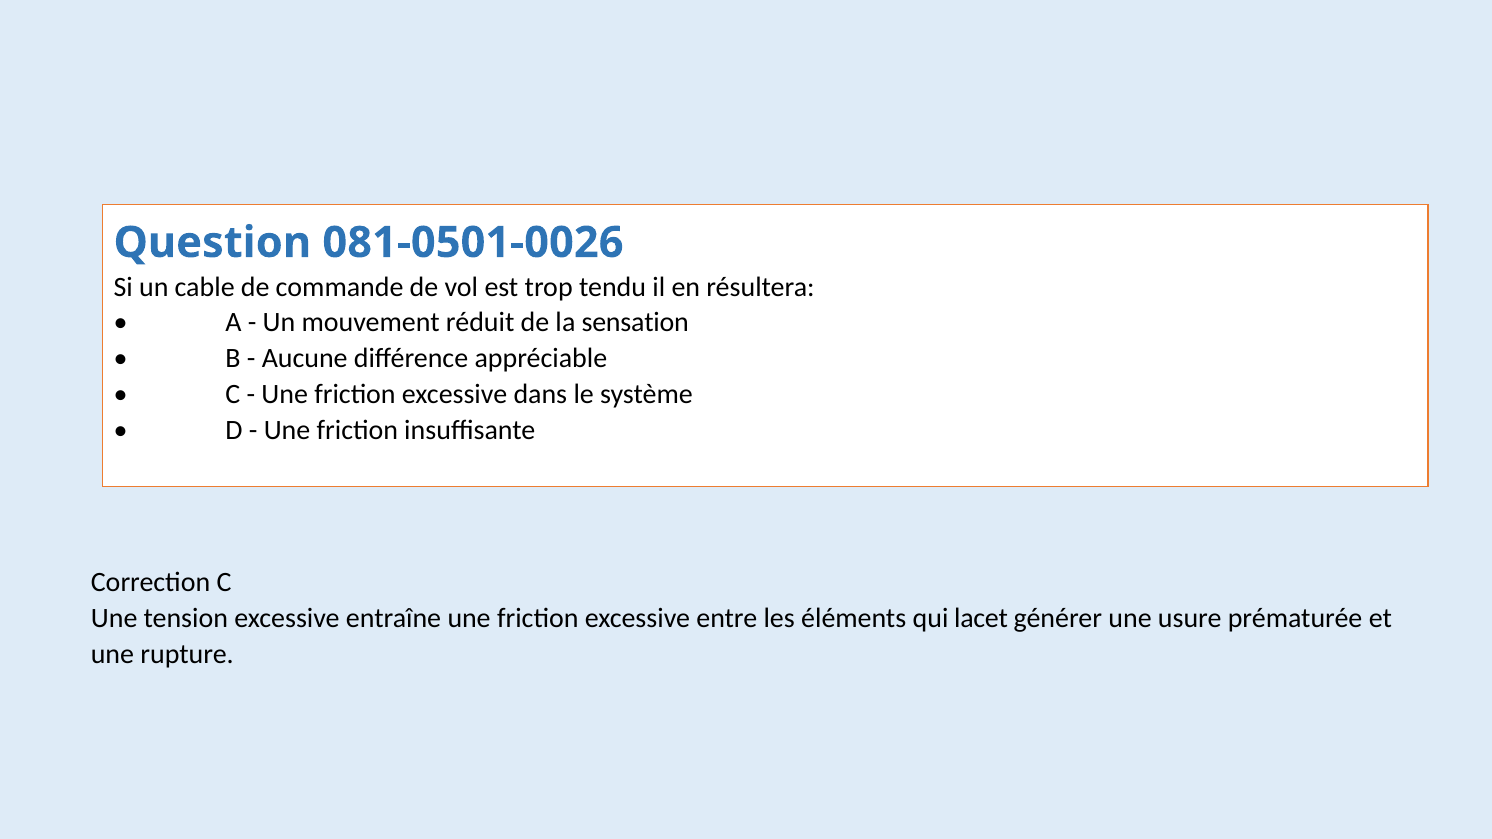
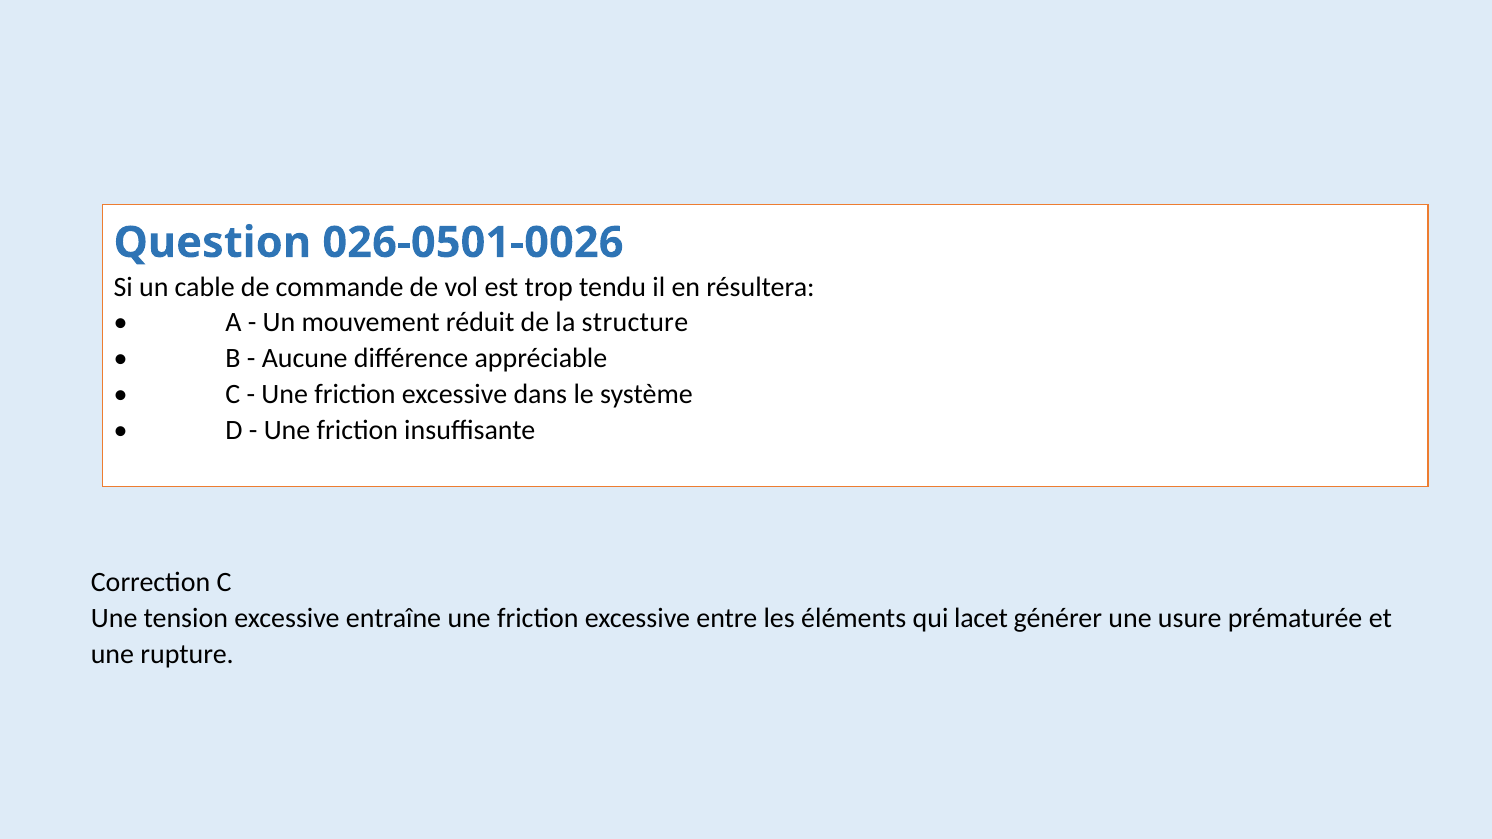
081-0501-0026: 081-0501-0026 -> 026-0501-0026
sensation: sensation -> structure
